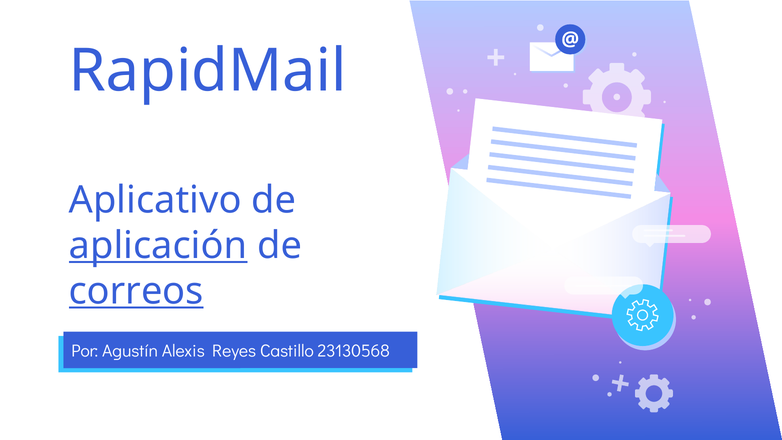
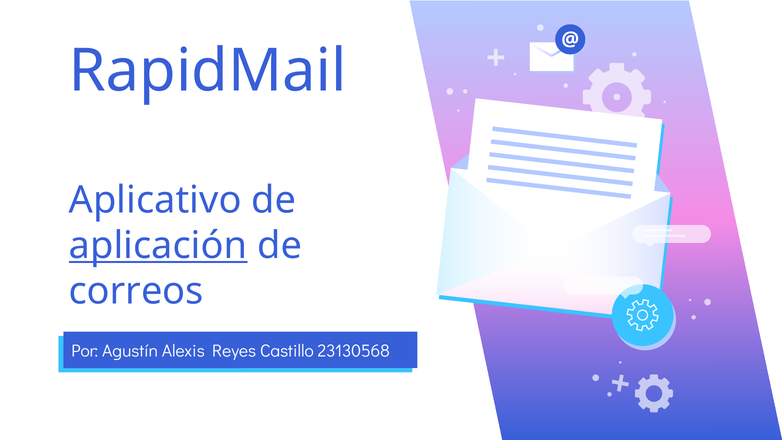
correos underline: present -> none
